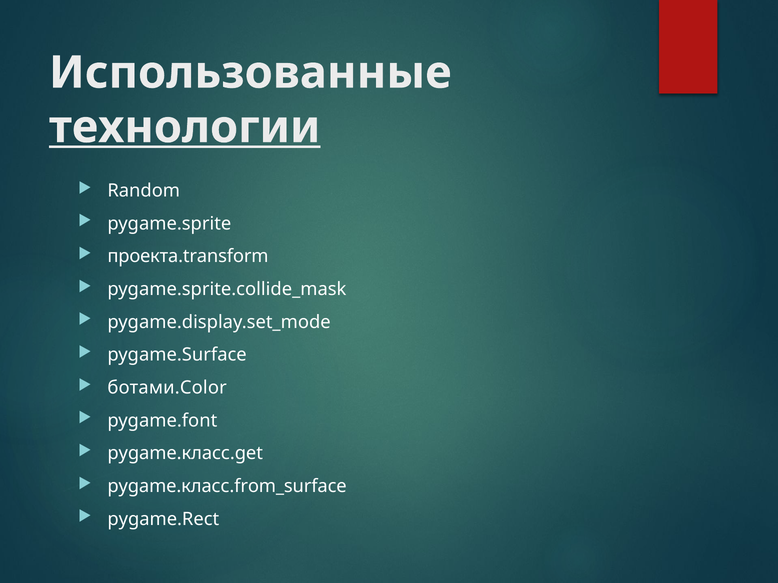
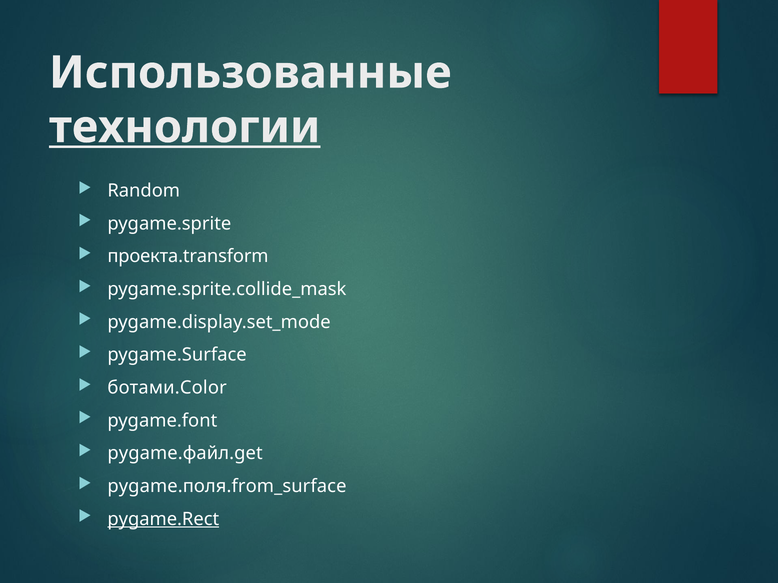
pygame.класс.get: pygame.класс.get -> pygame.файл.get
pygame.класс.from_surface: pygame.класс.from_surface -> pygame.поля.from_surface
pygame.Rect underline: none -> present
